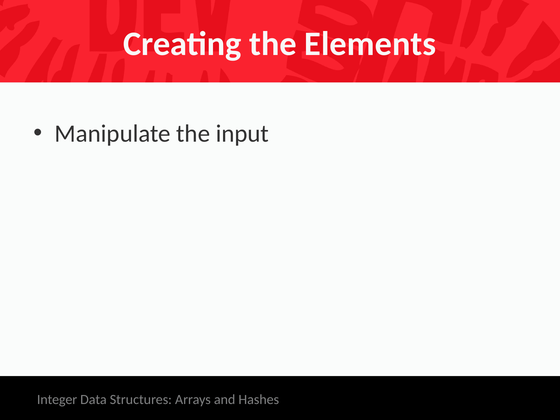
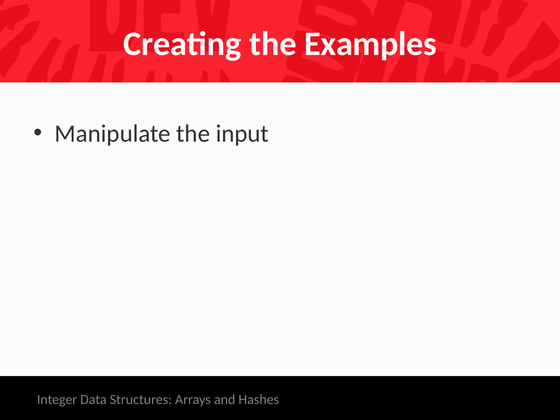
Elements: Elements -> Examples
